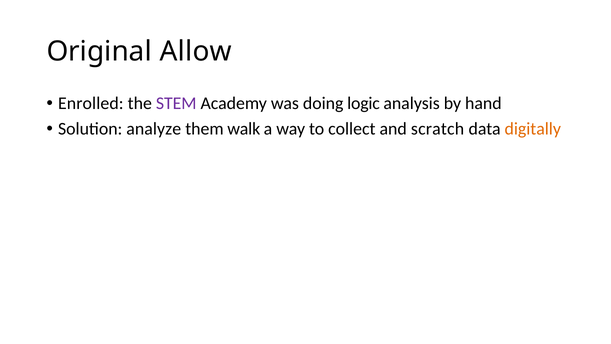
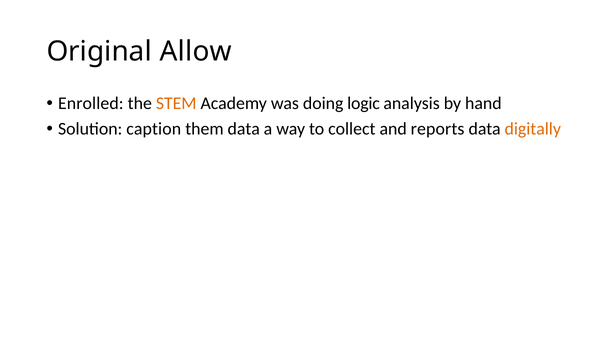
STEM colour: purple -> orange
analyze: analyze -> caption
them walk: walk -> data
scratch: scratch -> reports
